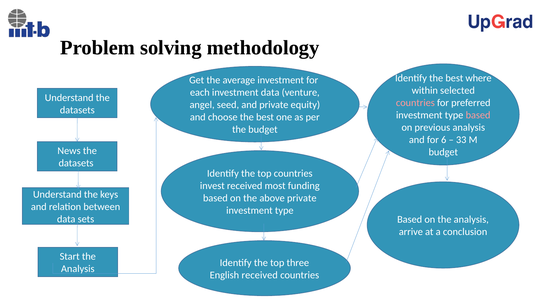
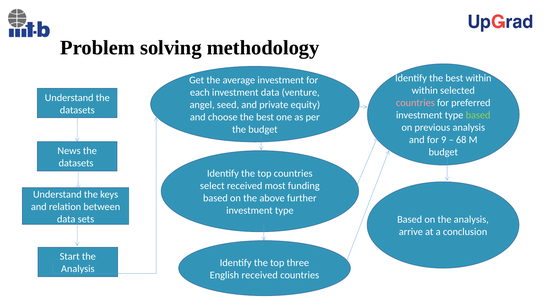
best where: where -> within
based at (478, 115) colour: pink -> light green
6: 6 -> 9
33: 33 -> 68
invest: invest -> select
above private: private -> further
